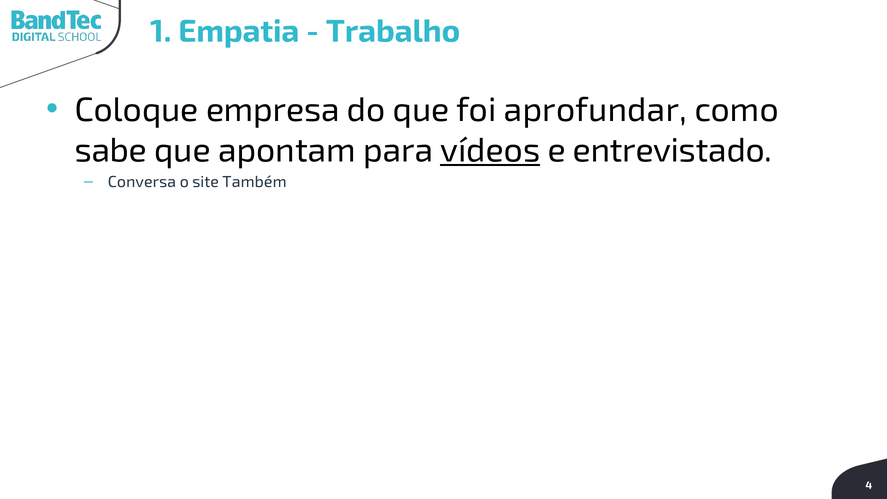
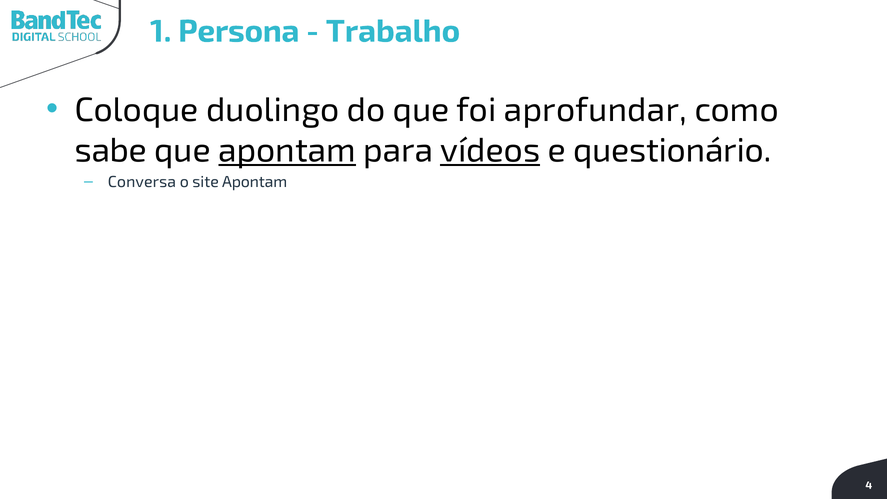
Empatia: Empatia -> Persona
empresa: empresa -> duolingo
apontam at (287, 150) underline: none -> present
entrevistado: entrevistado -> questionário
site Também: Também -> Apontam
